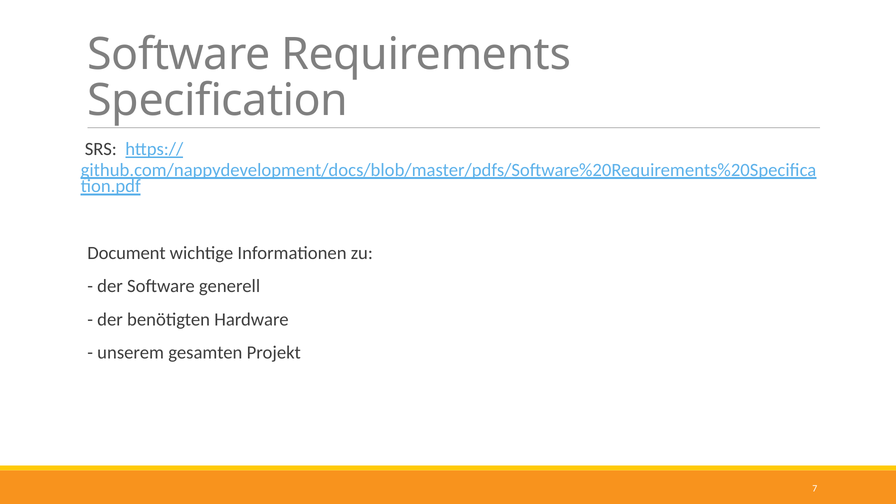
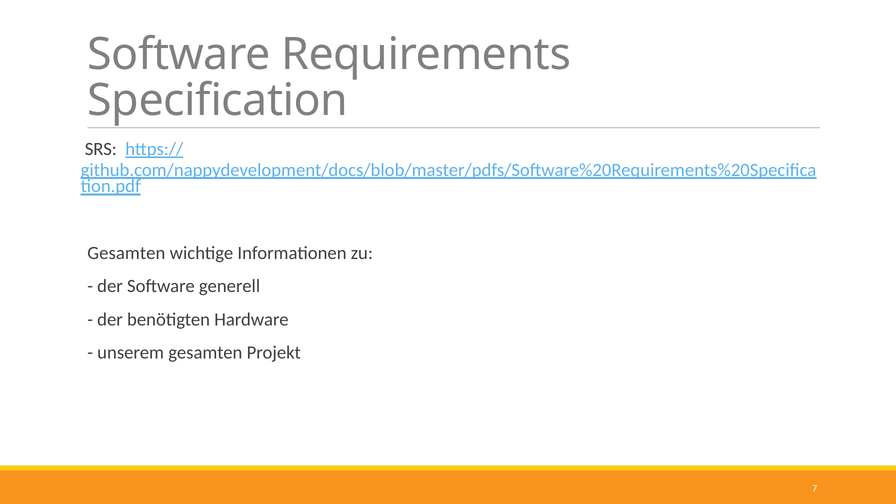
Document at (126, 253): Document -> Gesamten
